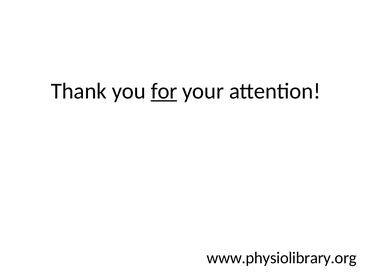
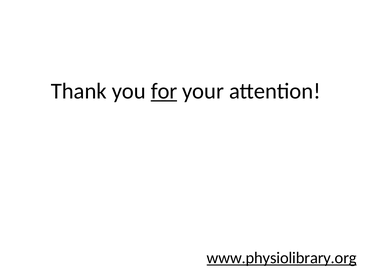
www.physiolibrary.org underline: none -> present
